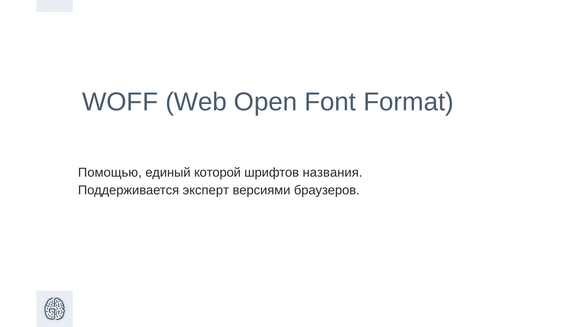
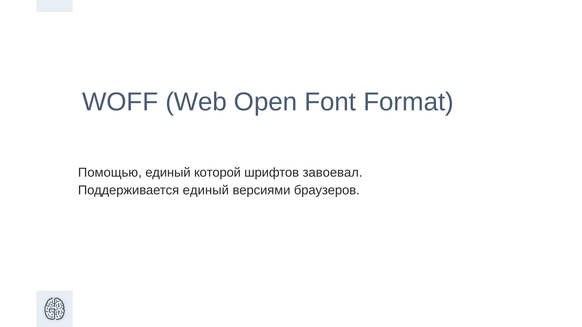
названия: названия -> завоевал
Поддерживается эксперт: эксперт -> единый
